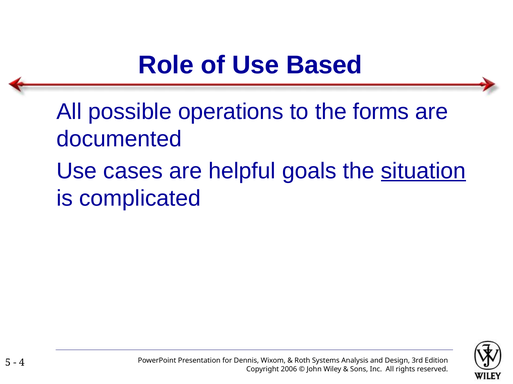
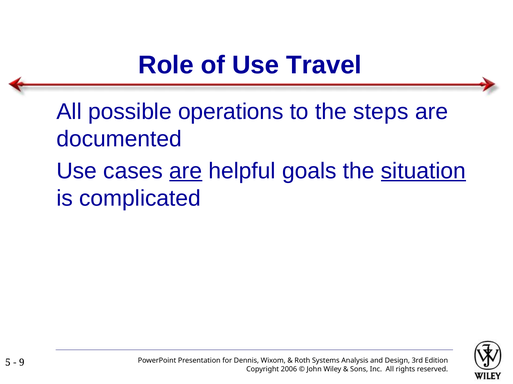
Based: Based -> Travel
forms: forms -> steps
are at (186, 171) underline: none -> present
4: 4 -> 9
